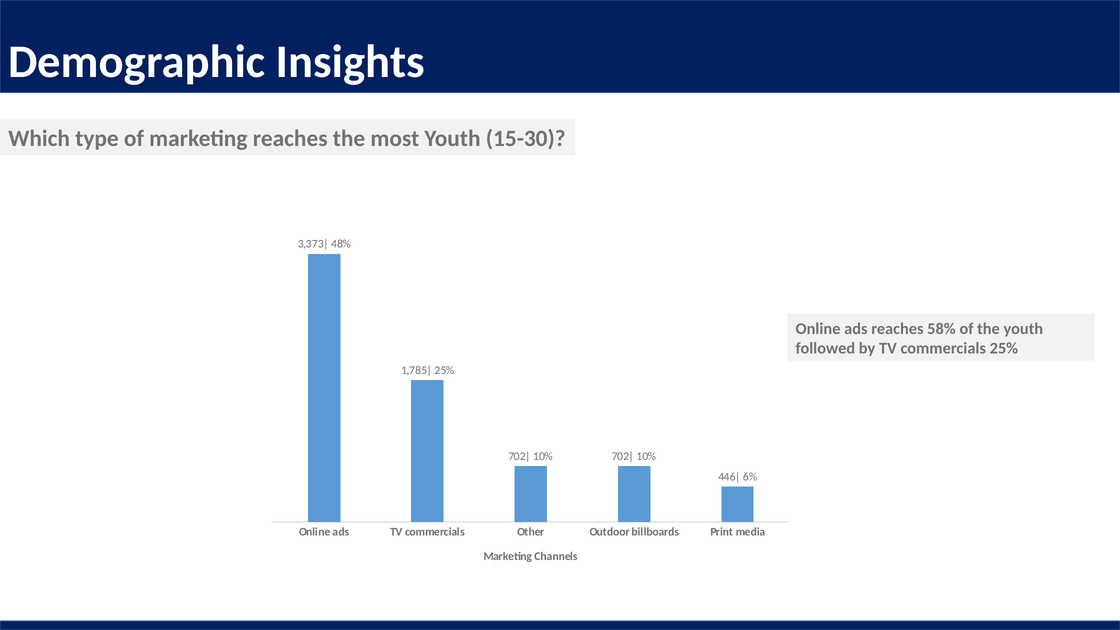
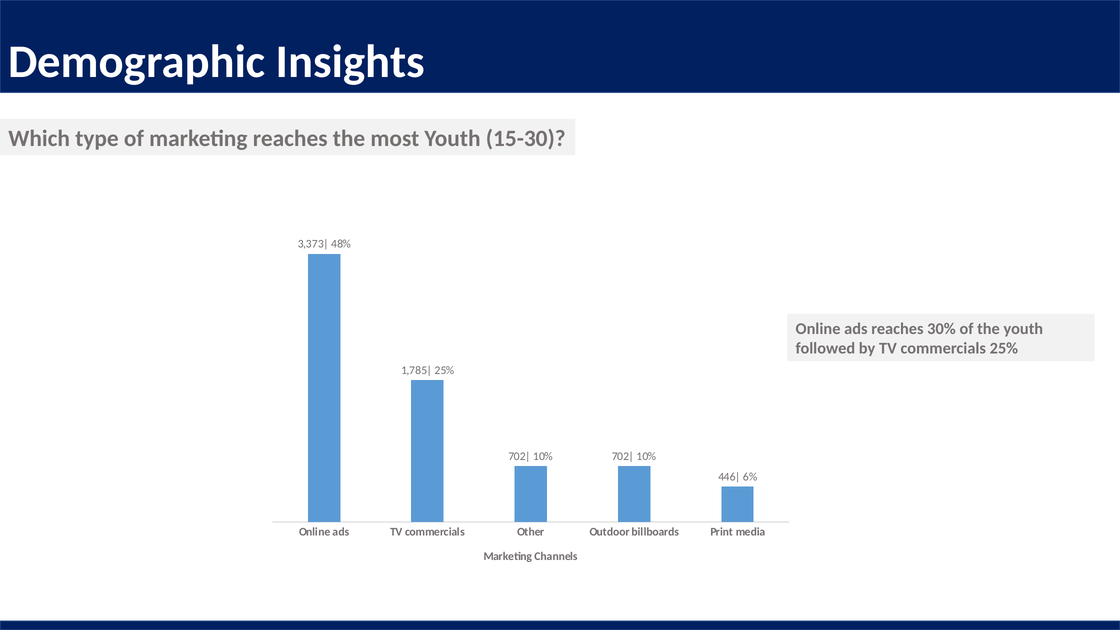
58%: 58% -> 30%
